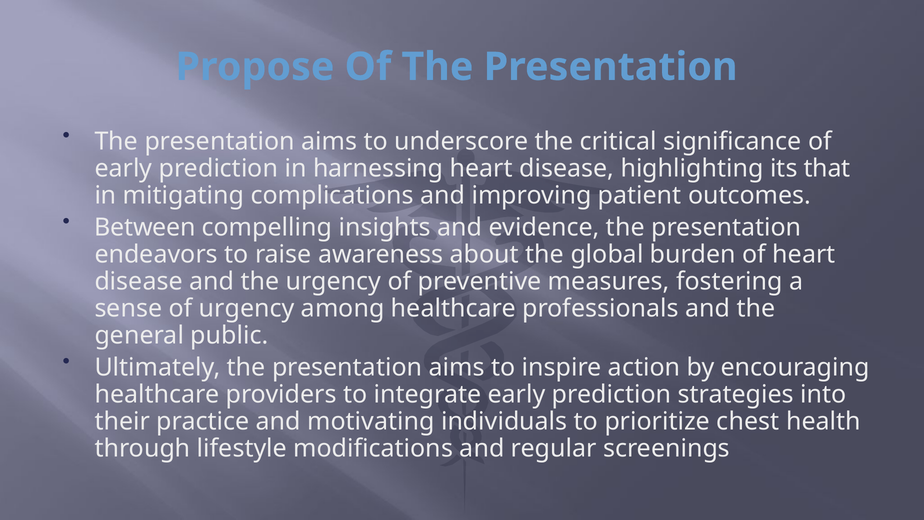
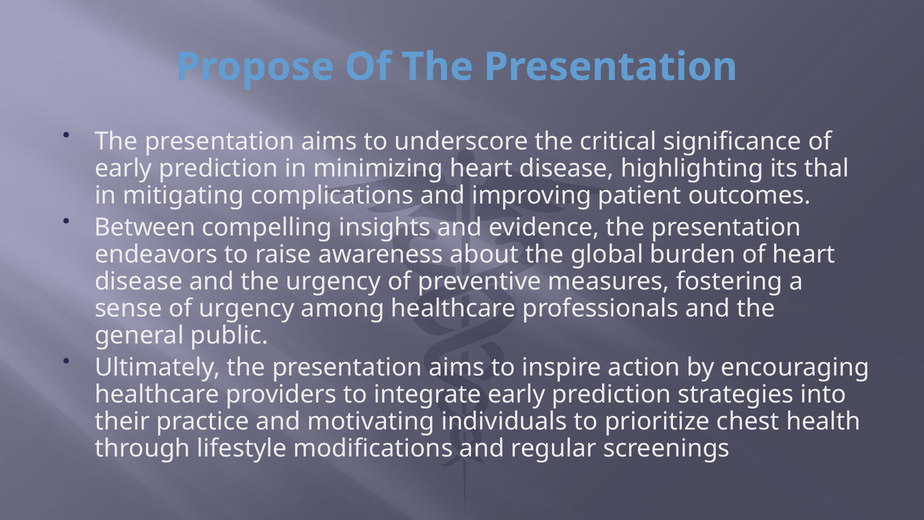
harnessing: harnessing -> minimizing
that: that -> thal
